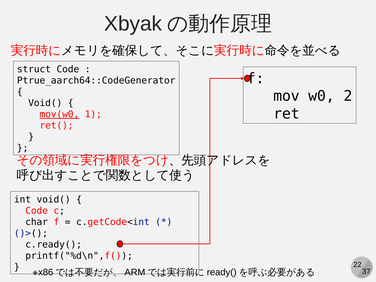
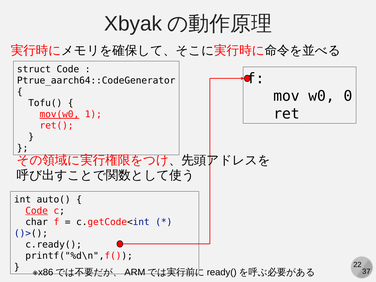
2: 2 -> 0
Void( at (45, 103): Void( -> Tofu(
int void(: void( -> auto(
Code at (37, 211) underline: none -> present
